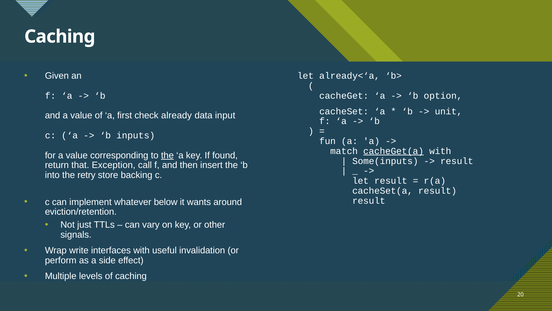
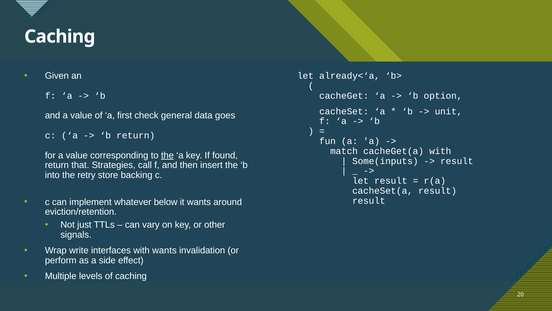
already: already -> general
input: input -> goes
b inputs: inputs -> return
cacheGet(a underline: present -> none
Exception: Exception -> Strategies
with useful: useful -> wants
